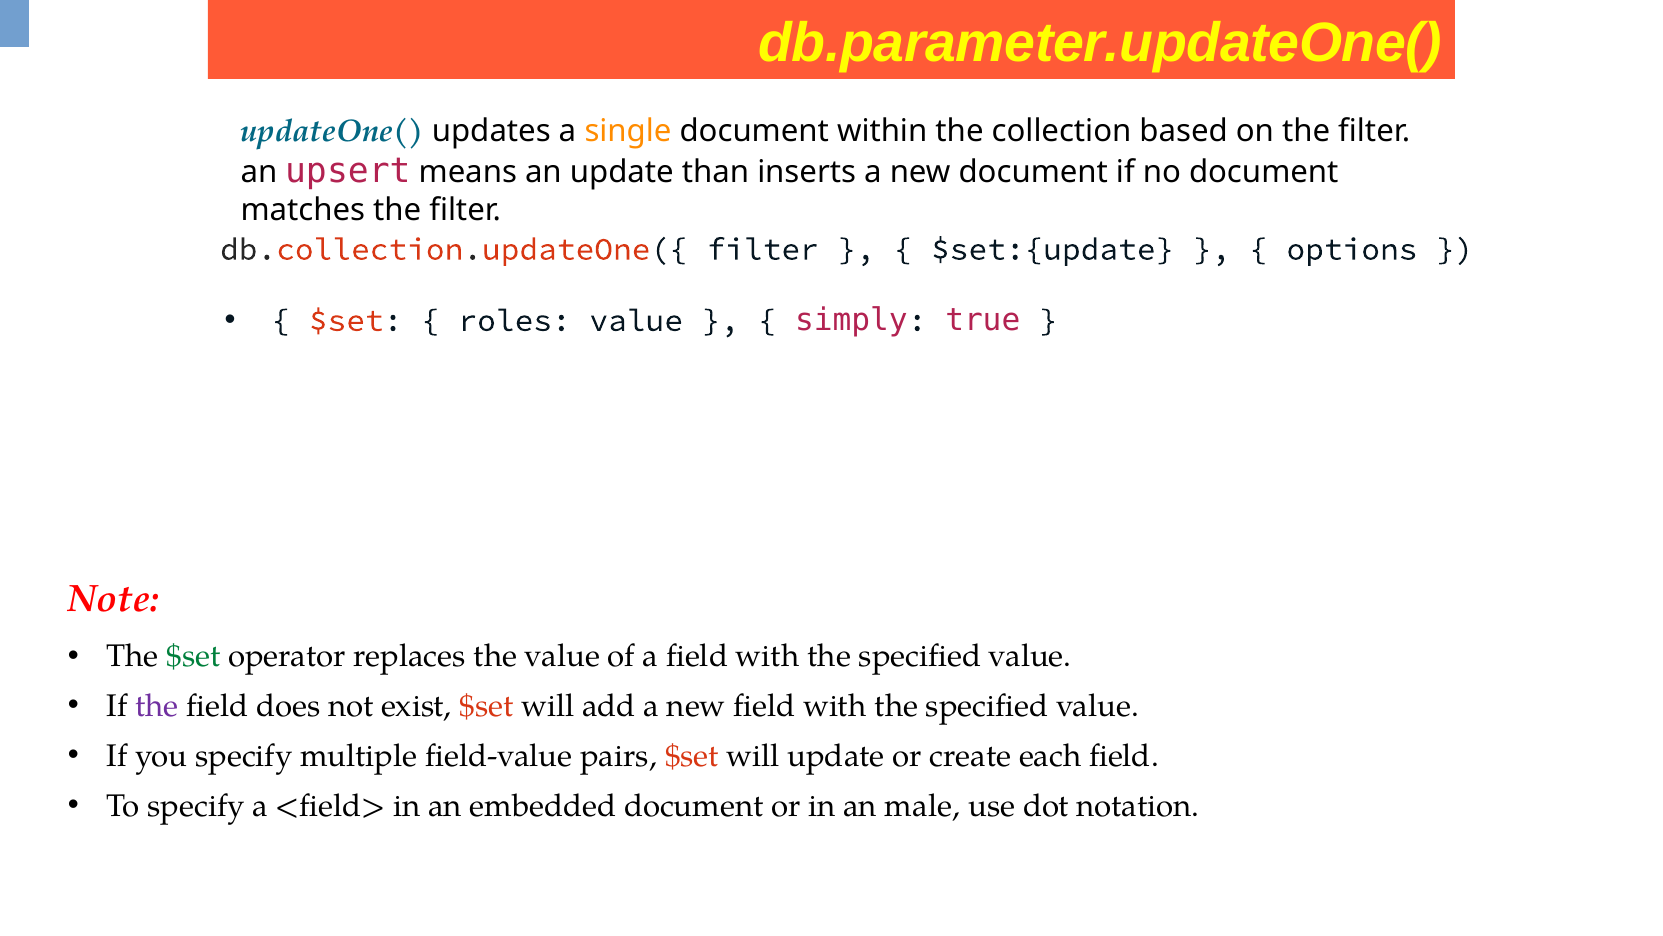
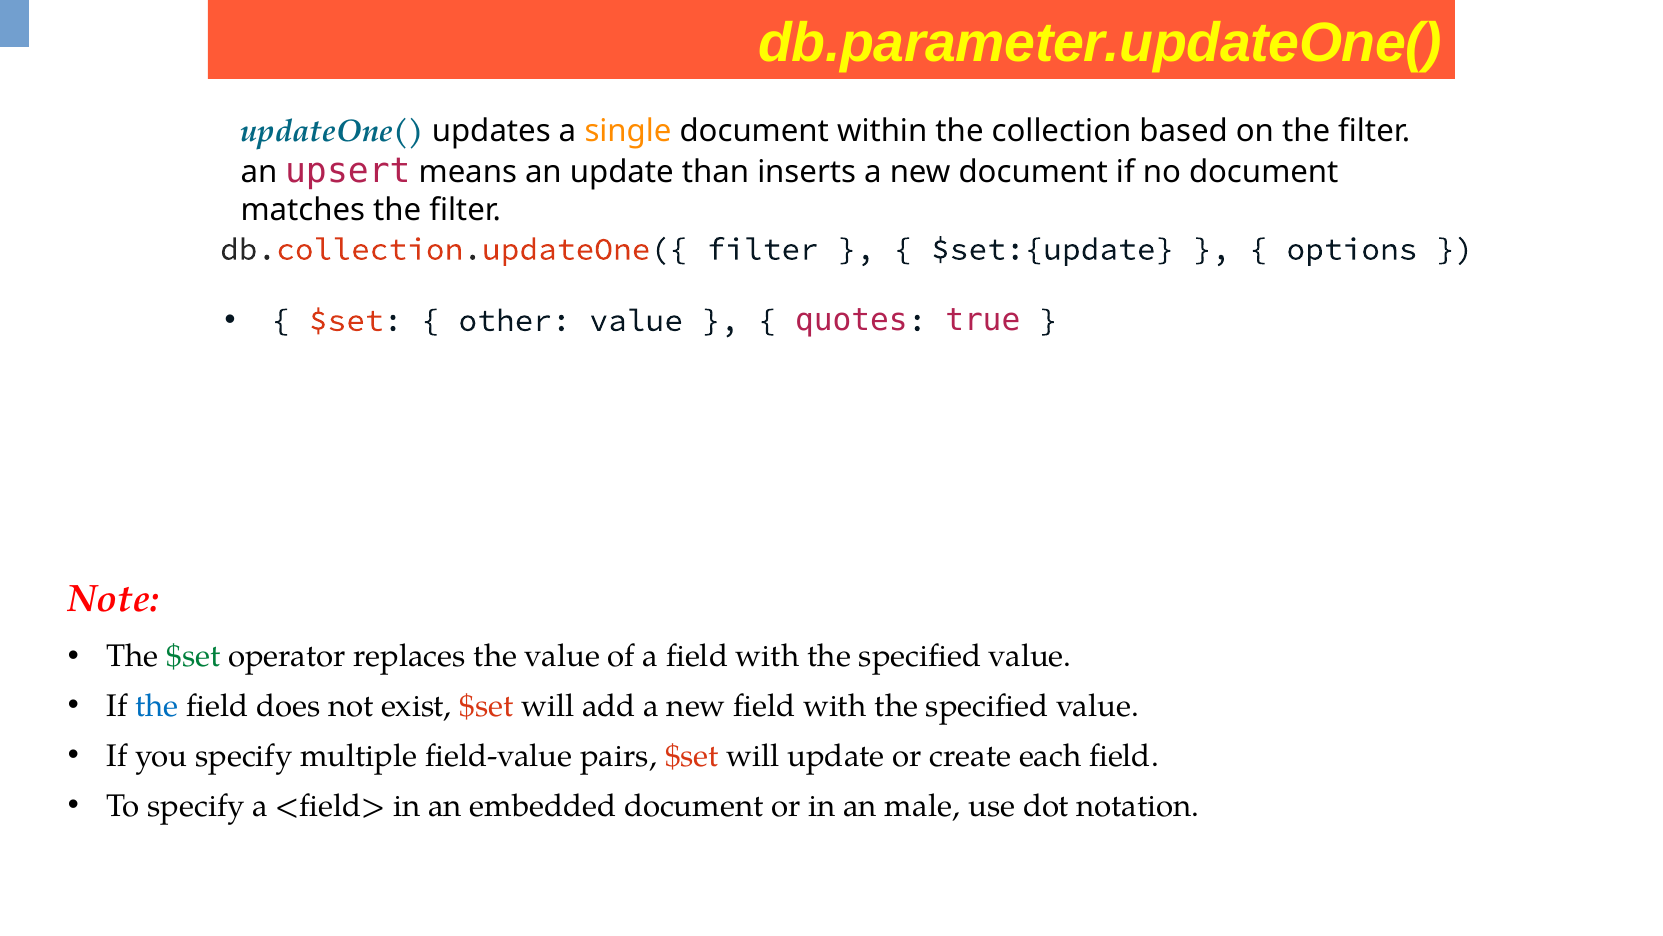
roles: roles -> other
simply: simply -> quotes
the at (157, 706) colour: purple -> blue
